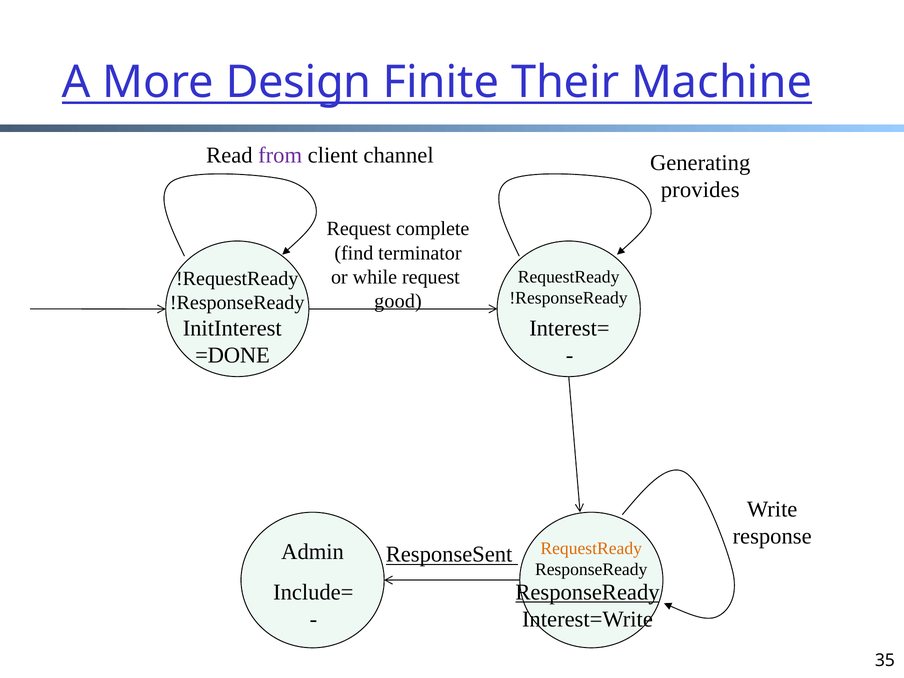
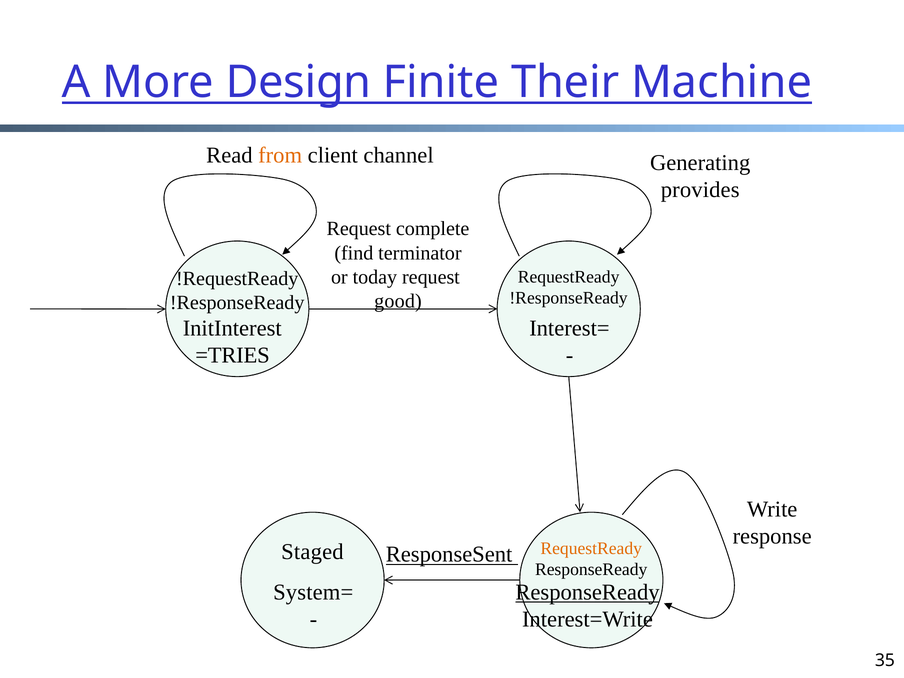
from colour: purple -> orange
while: while -> today
=DONE: =DONE -> =TRIES
Admin: Admin -> Staged
Include=: Include= -> System=
